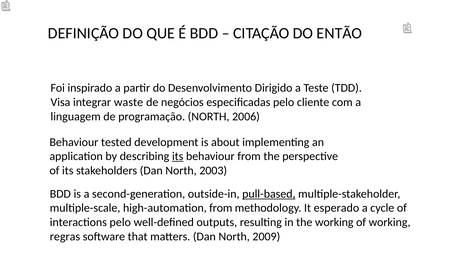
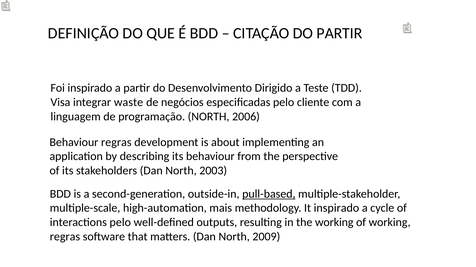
DO ENTÃO: ENTÃO -> PARTIR
Behaviour tested: tested -> regras
its at (178, 157) underline: present -> none
high-automation from: from -> mais
It esperado: esperado -> inspirado
